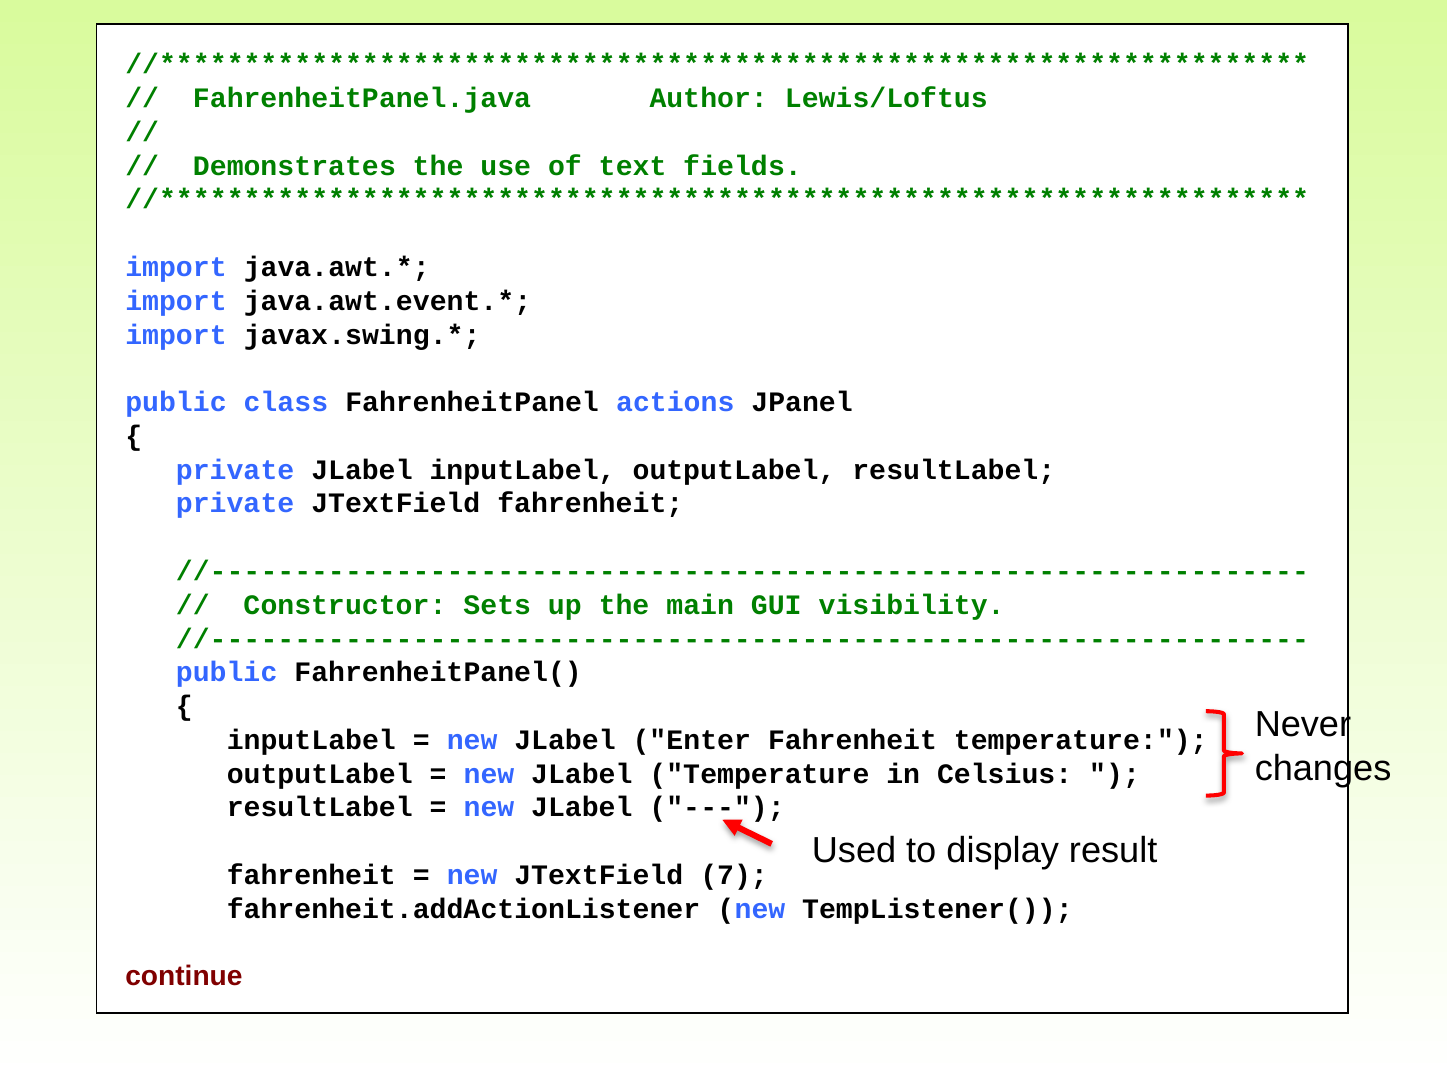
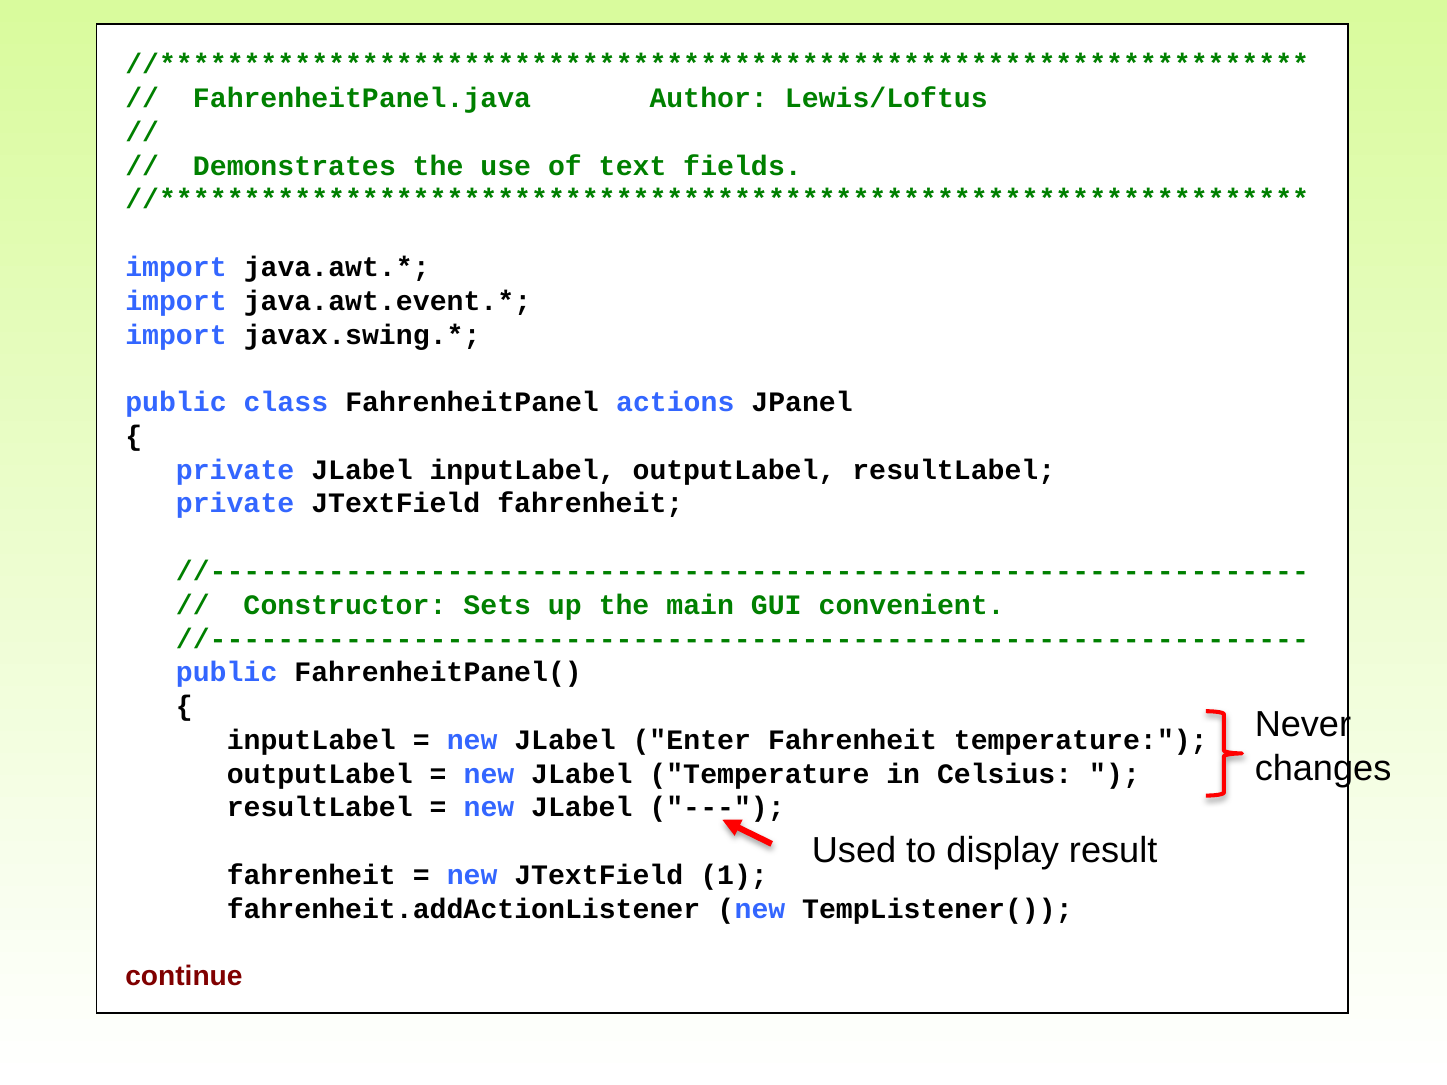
visibility: visibility -> convenient
7: 7 -> 1
